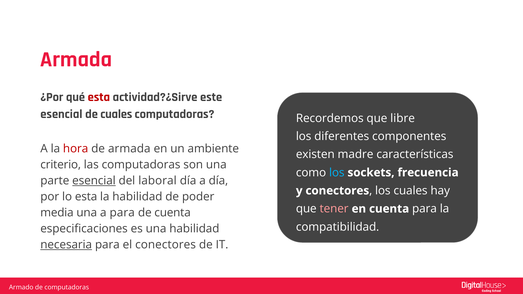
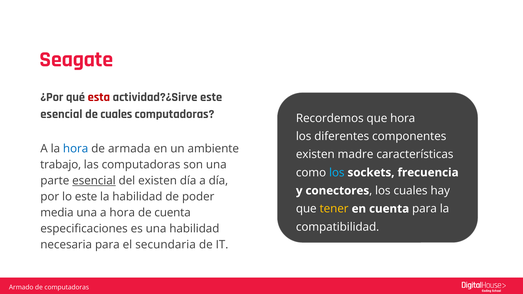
Armada at (76, 60): Armada -> Seagate
que libre: libre -> hora
hora at (76, 149) colour: red -> blue
criterio: criterio -> trabajo
del laboral: laboral -> existen
lo esta: esta -> este
tener colour: pink -> yellow
a para: para -> hora
necesaria underline: present -> none
el conectores: conectores -> secundaria
